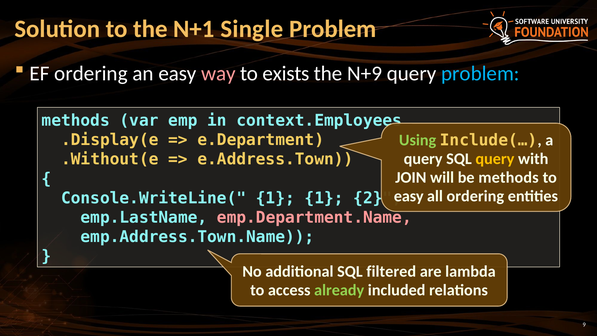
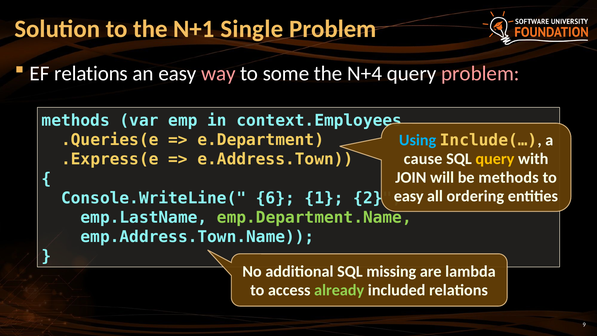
EF ordering: ordering -> relations
exists: exists -> some
N+9: N+9 -> N+4
problem at (480, 74) colour: light blue -> pink
.Display(e: .Display(e -> .Queries(e
Using colour: light green -> light blue
.Without(e: .Without(e -> .Express(e
query at (423, 159): query -> cause
Console.WriteLine( 1: 1 -> 6
emp.Department.Name colour: pink -> light green
filtered: filtered -> missing
